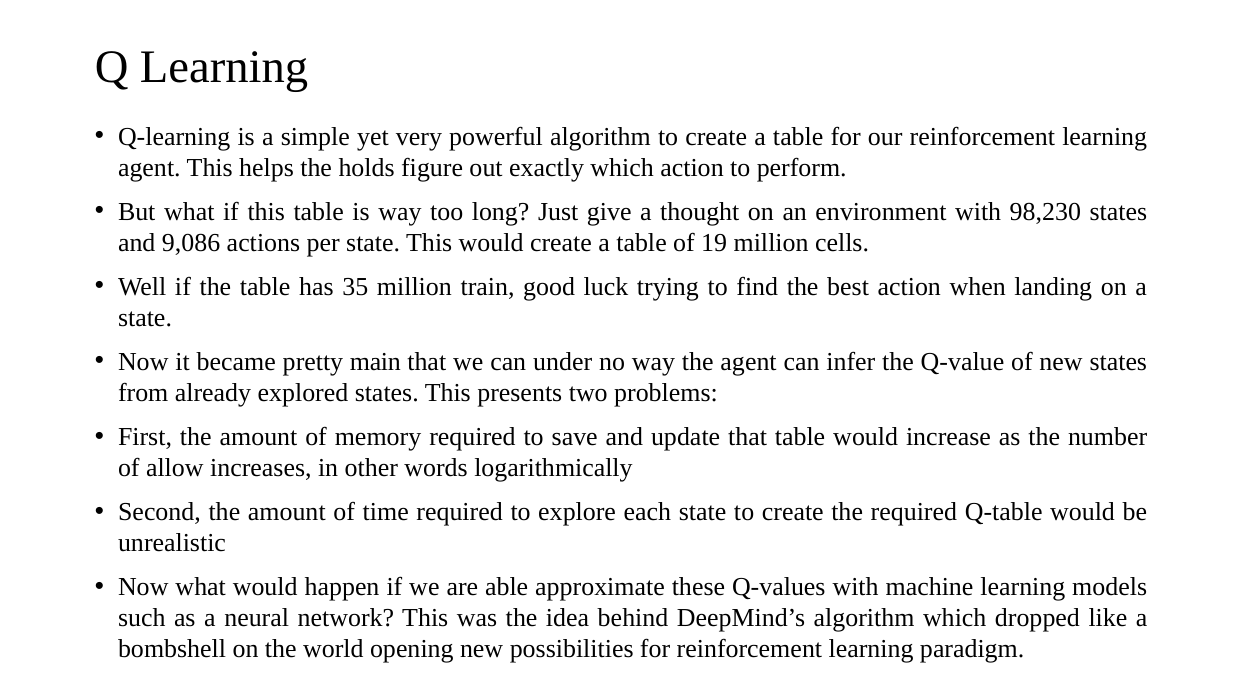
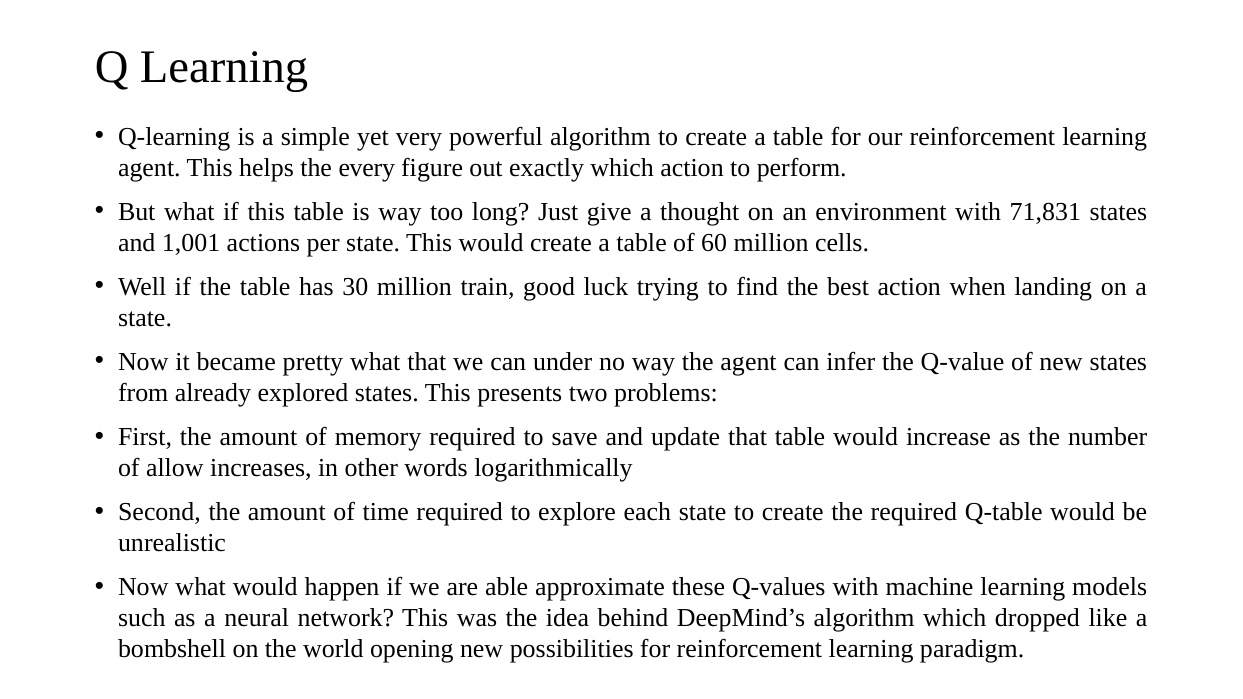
holds: holds -> every
98,230: 98,230 -> 71,831
9,086: 9,086 -> 1,001
19: 19 -> 60
35: 35 -> 30
pretty main: main -> what
